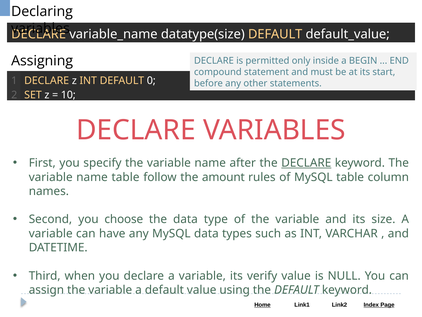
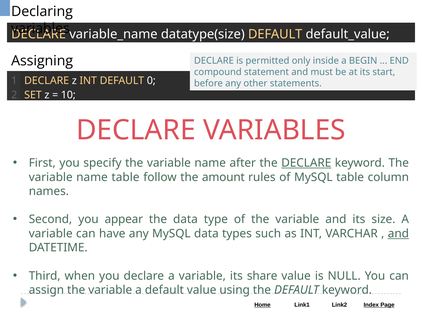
choose: choose -> appear
and at (398, 233) underline: none -> present
verify: verify -> share
